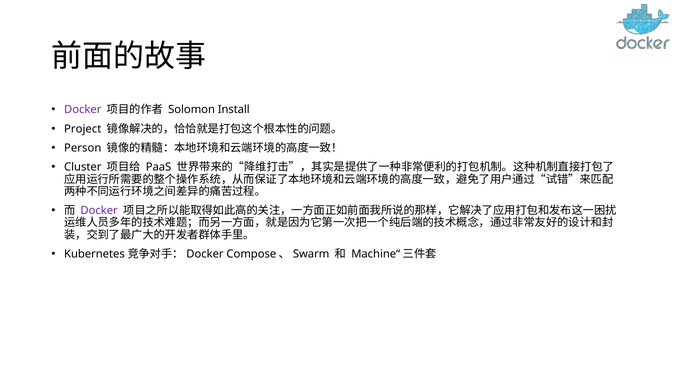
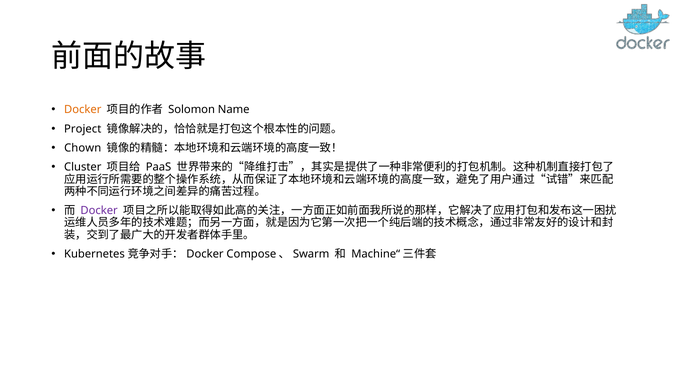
Docker at (83, 110) colour: purple -> orange
Install: Install -> Name
Person: Person -> Chown
